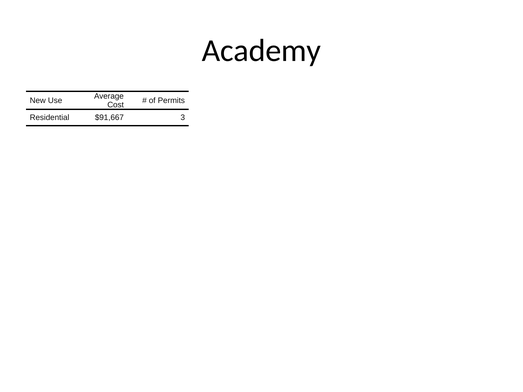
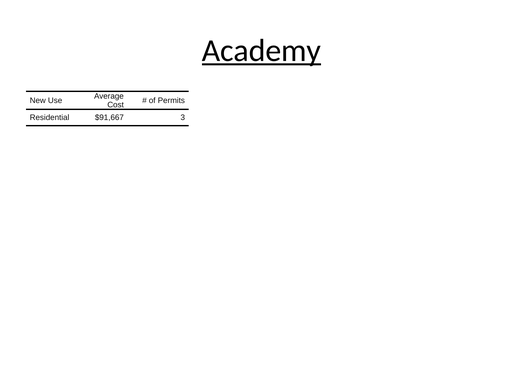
Academy underline: none -> present
